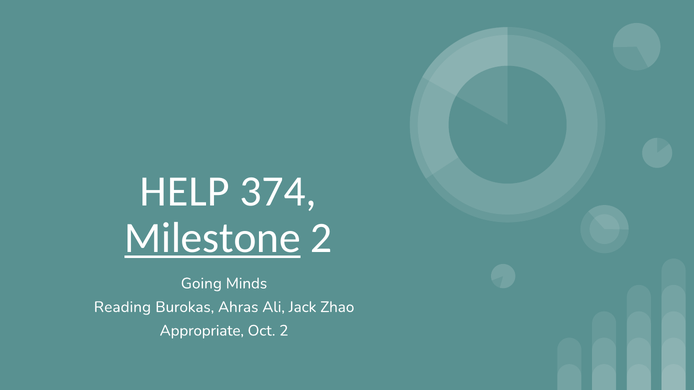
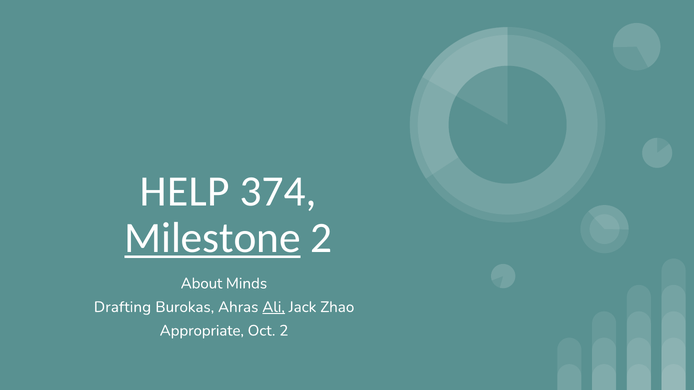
Going: Going -> About
Reading: Reading -> Drafting
Ali underline: none -> present
